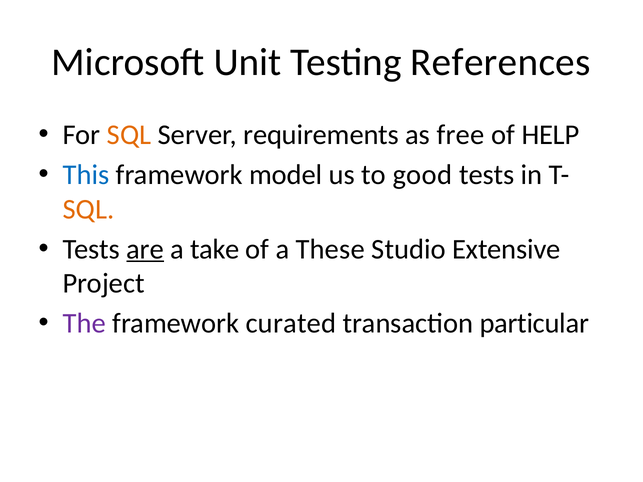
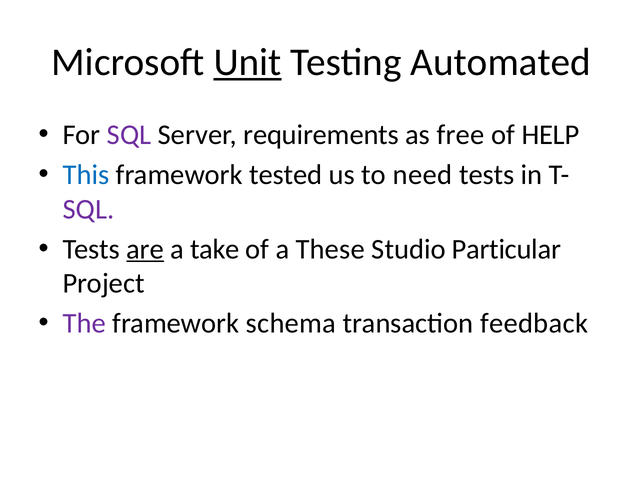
Unit underline: none -> present
References: References -> Automated
SQL at (129, 135) colour: orange -> purple
model: model -> tested
good: good -> need
SQL at (88, 209) colour: orange -> purple
Extensive: Extensive -> Particular
curated: curated -> schema
particular: particular -> feedback
